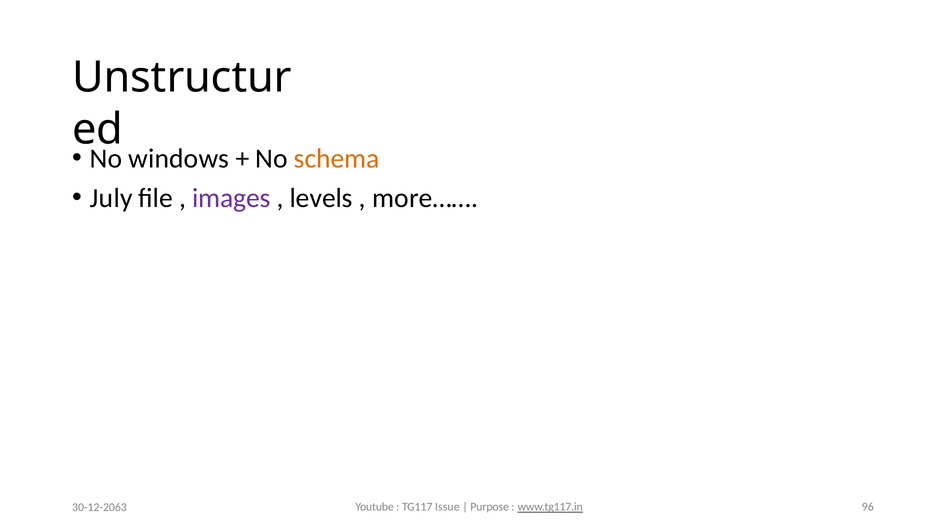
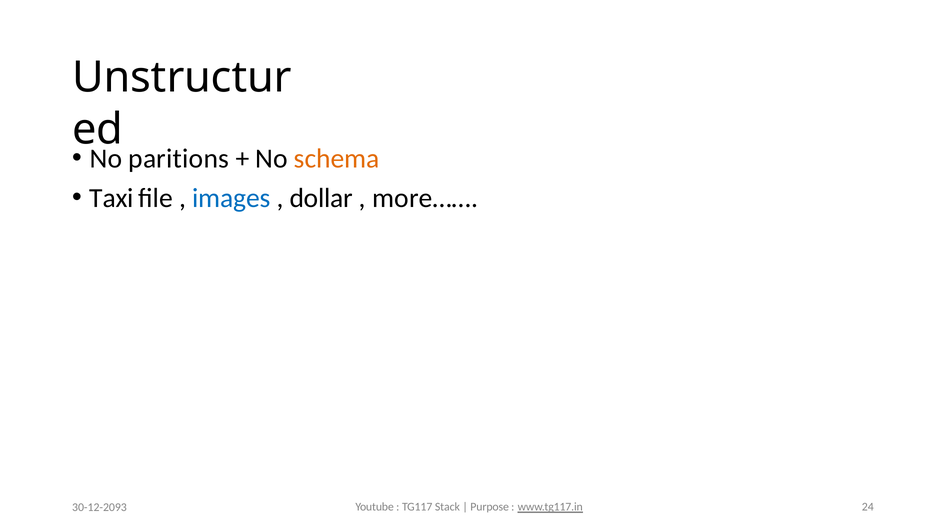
windows: windows -> paritions
July: July -> Taxi
images colour: purple -> blue
levels: levels -> dollar
30-12-2063: 30-12-2063 -> 30-12-2093
Issue: Issue -> Stack
96: 96 -> 24
